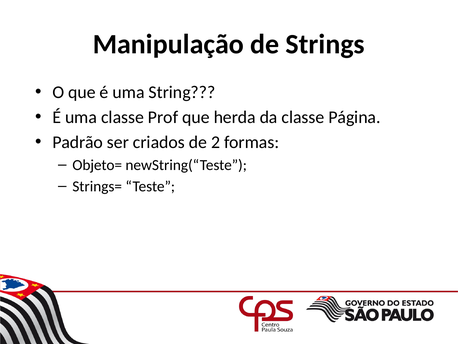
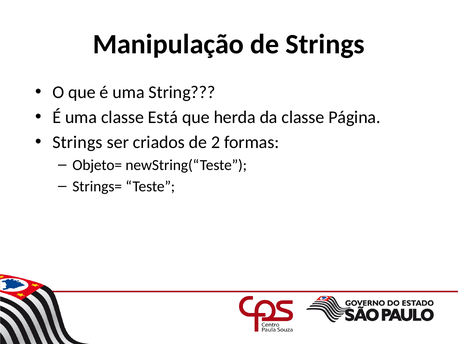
Prof: Prof -> Está
Padrão at (78, 142): Padrão -> Strings
